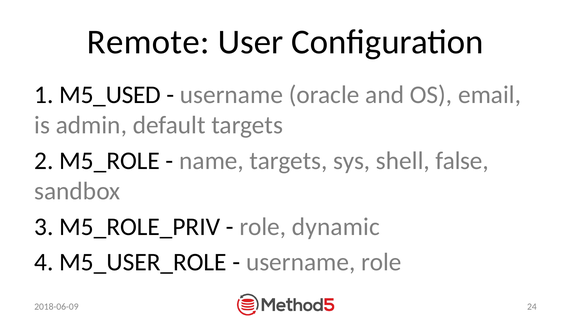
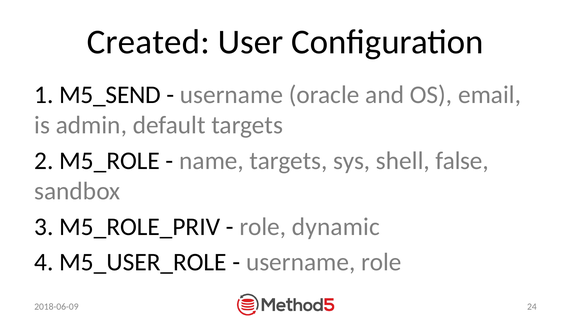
Remote: Remote -> Created
M5_USED: M5_USED -> M5_SEND
